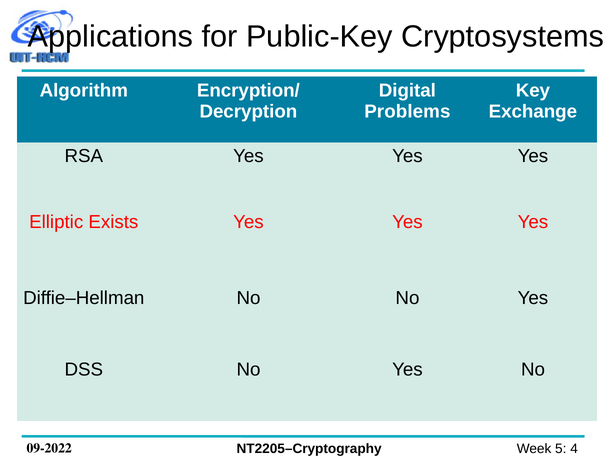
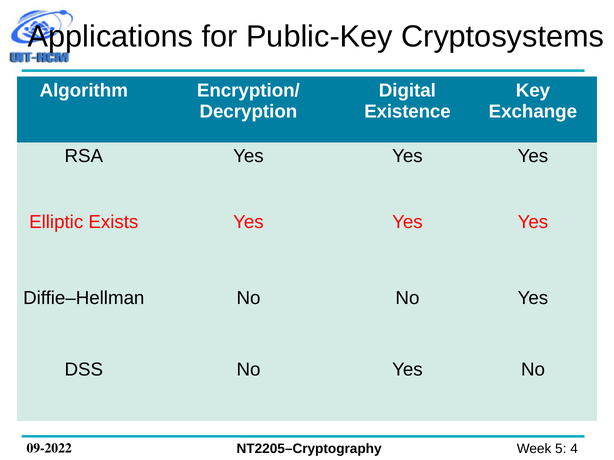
Problems: Problems -> Existence
